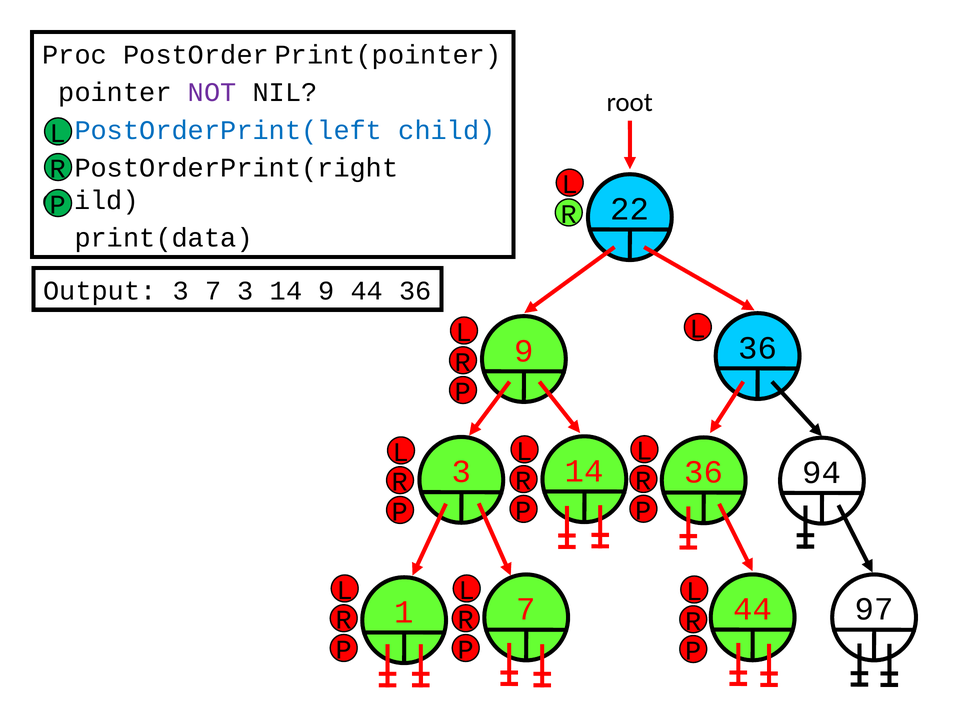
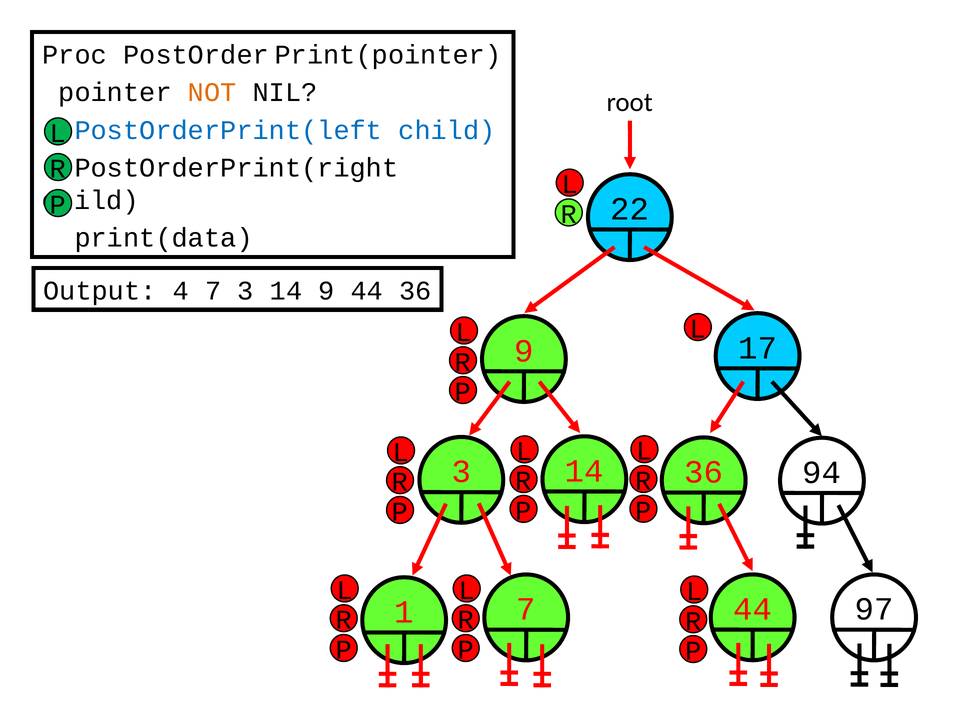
NOT colour: purple -> orange
Output 3: 3 -> 4
9 36: 36 -> 17
